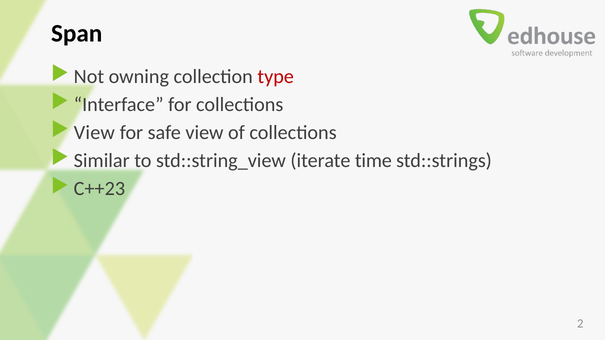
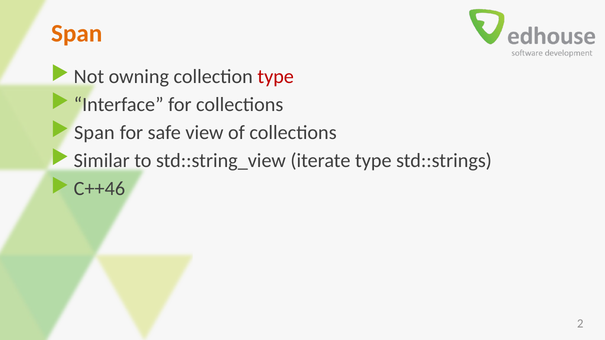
Span at (77, 34) colour: black -> orange
View at (94, 133): View -> Span
iterate time: time -> type
C++23: C++23 -> C++46
